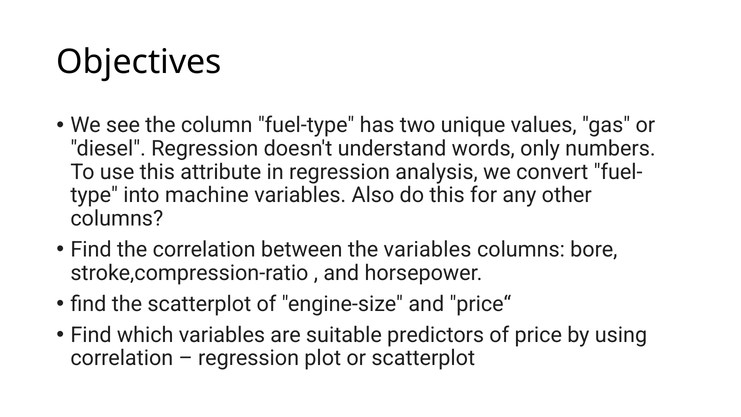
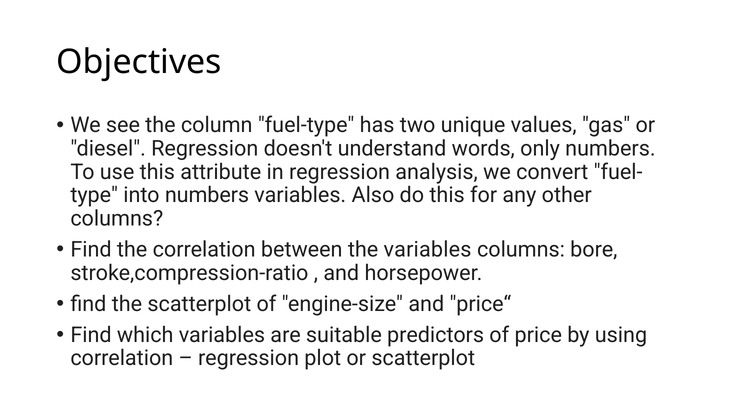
into machine: machine -> numbers
